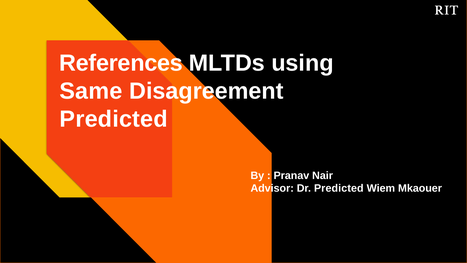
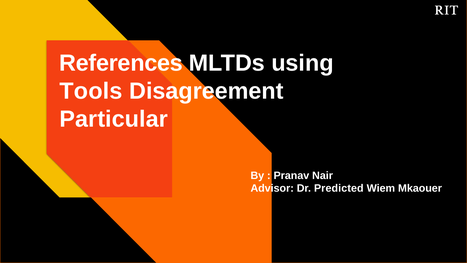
Same: Same -> Tools
Predicted at (114, 119): Predicted -> Particular
